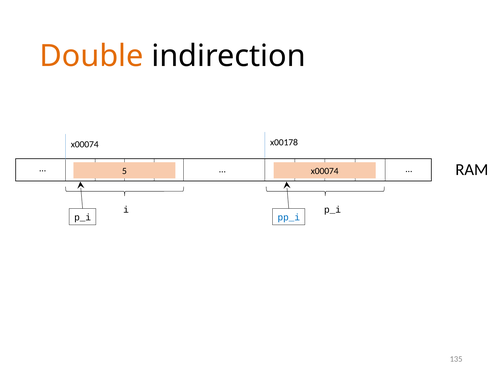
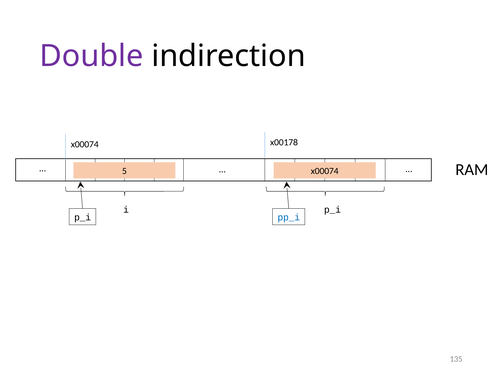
Double colour: orange -> purple
